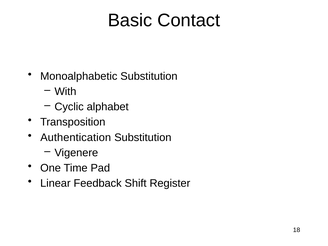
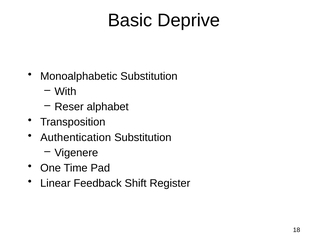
Contact: Contact -> Deprive
Cyclic: Cyclic -> Reser
